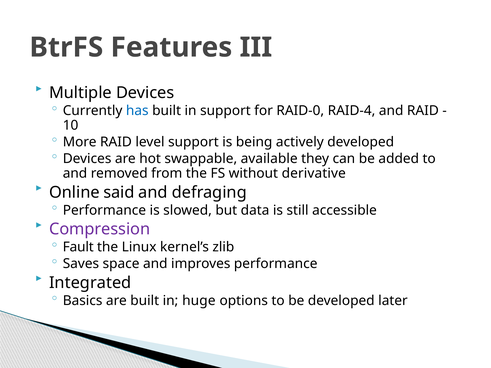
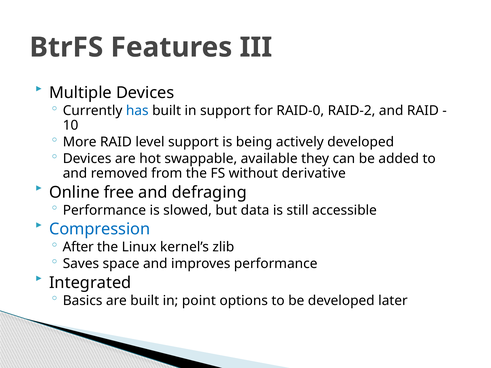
RAID-4: RAID-4 -> RAID-2
said: said -> free
Compression colour: purple -> blue
Fault: Fault -> After
huge: huge -> point
